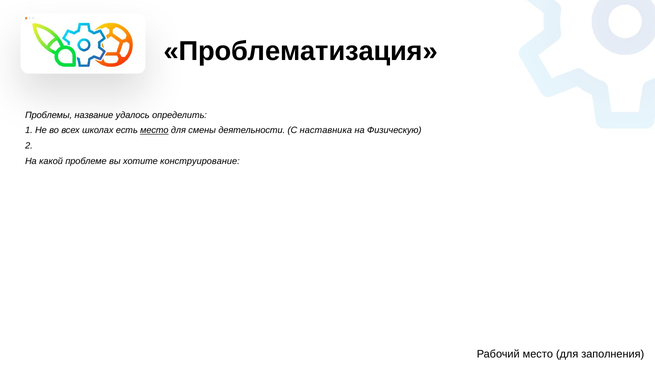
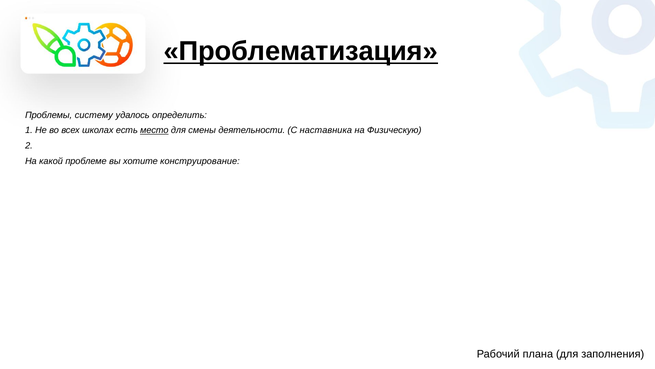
Проблематизация underline: none -> present
название: название -> систему
Рабочий место: место -> плана
